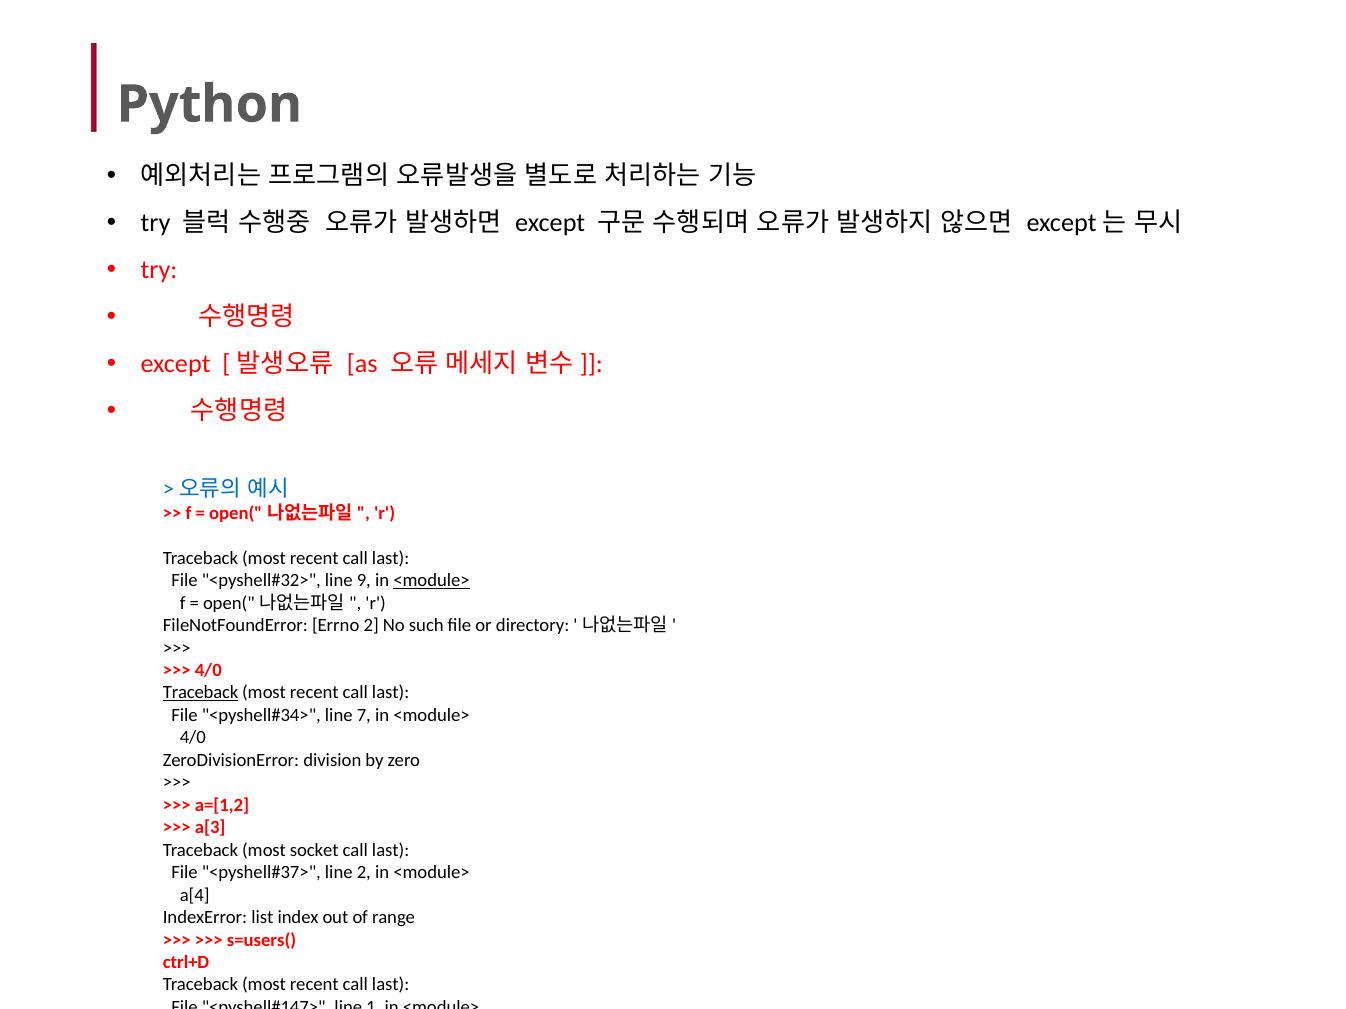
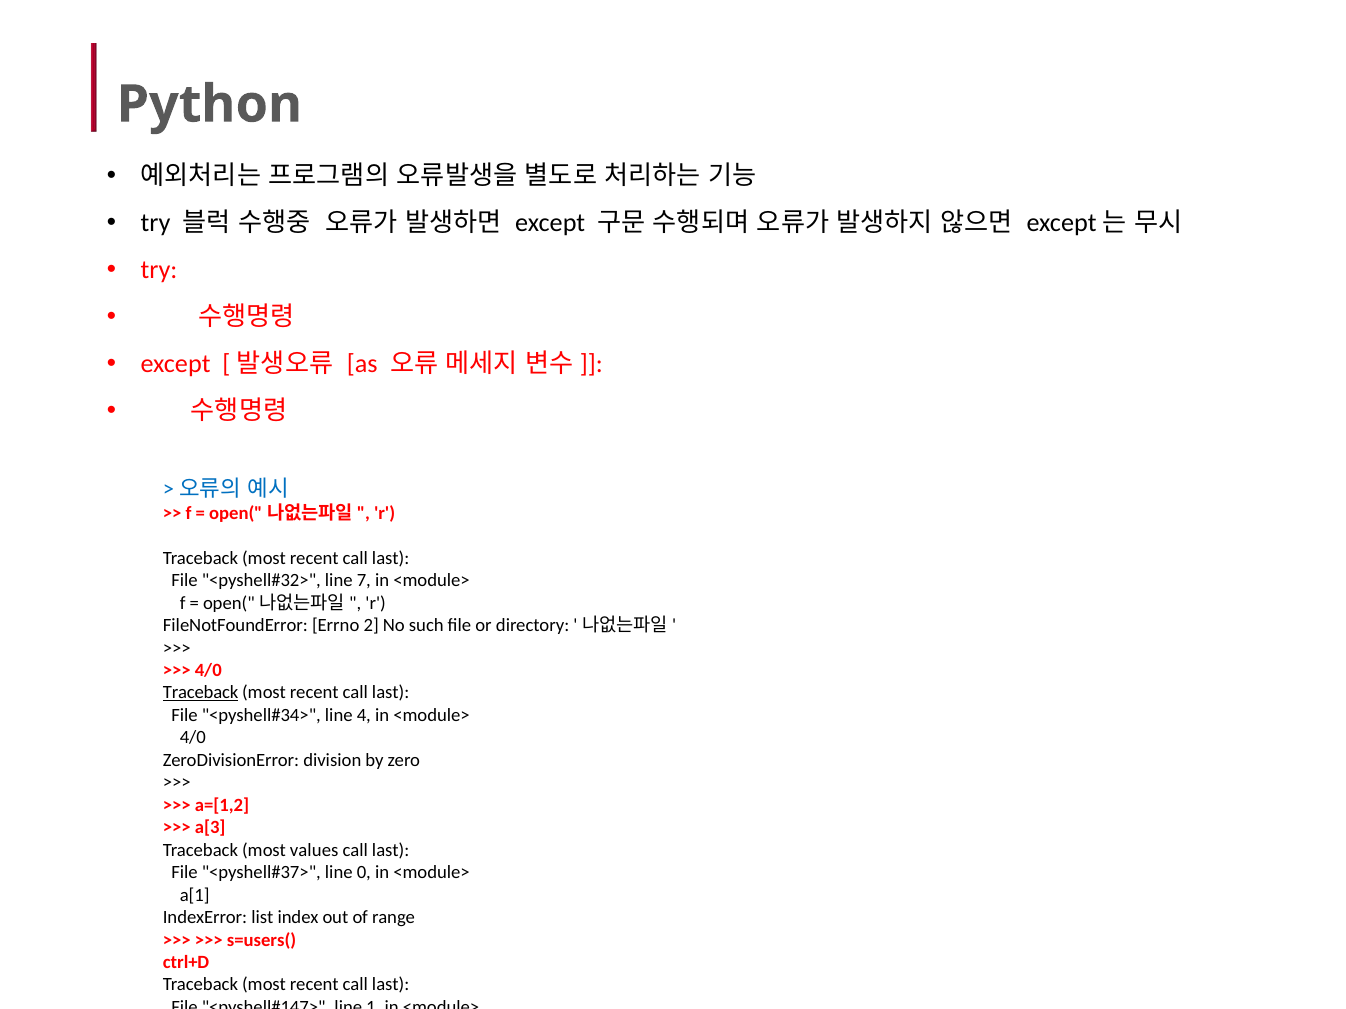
9: 9 -> 7
<module> at (432, 581) underline: present -> none
7: 7 -> 4
socket: socket -> values
line 2: 2 -> 0
a[4: a[4 -> a[1
